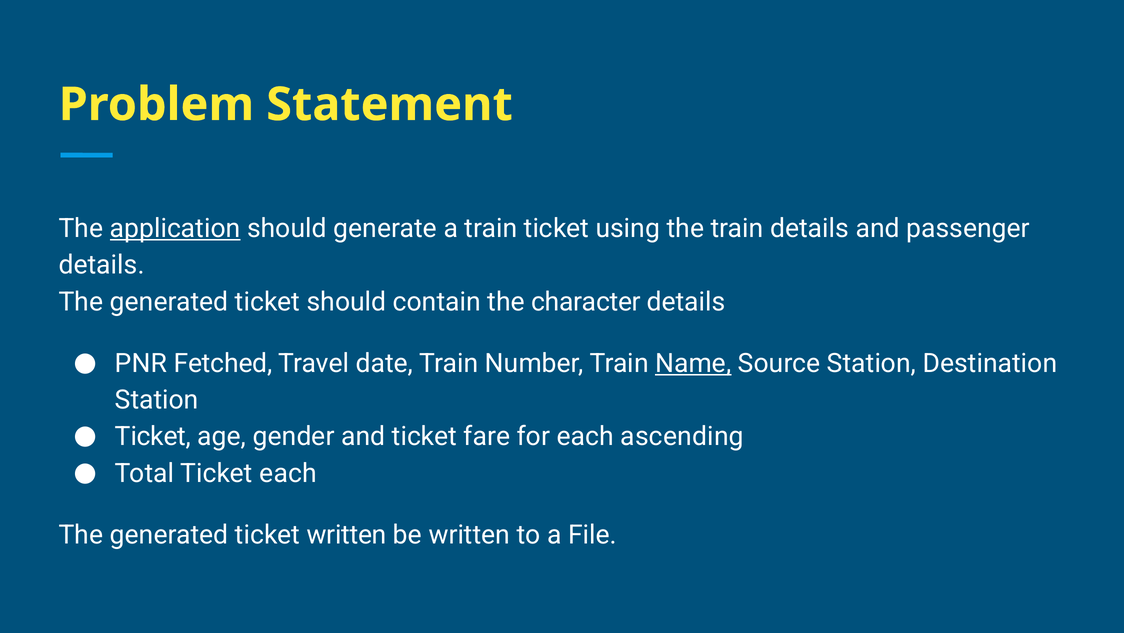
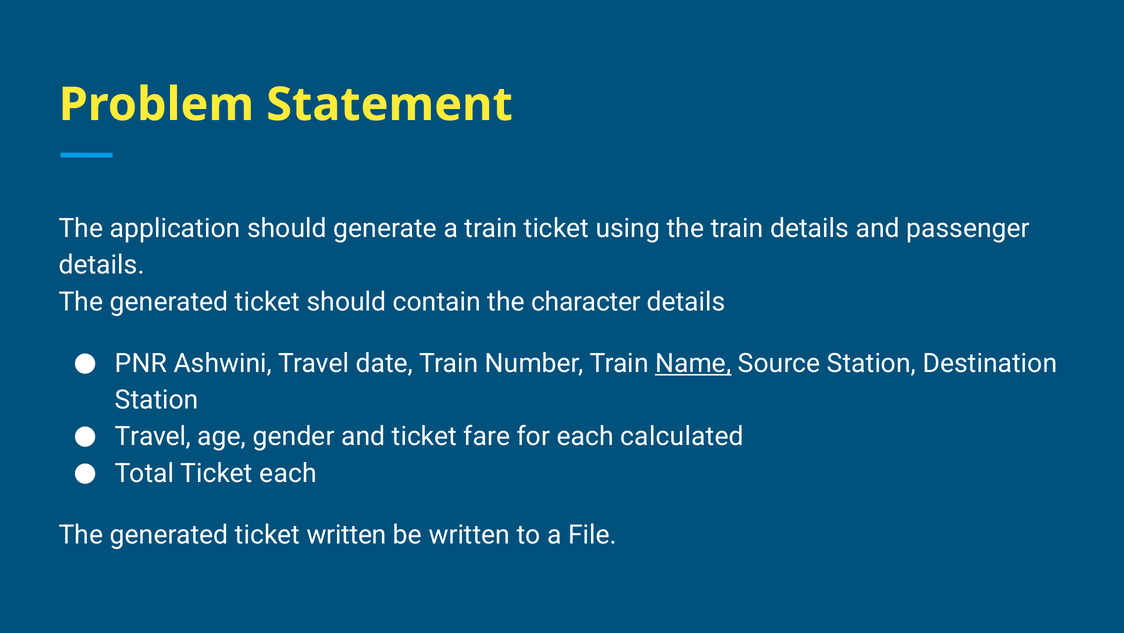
application underline: present -> none
Fetched: Fetched -> Ashwini
Ticket at (153, 436): Ticket -> Travel
ascending: ascending -> calculated
